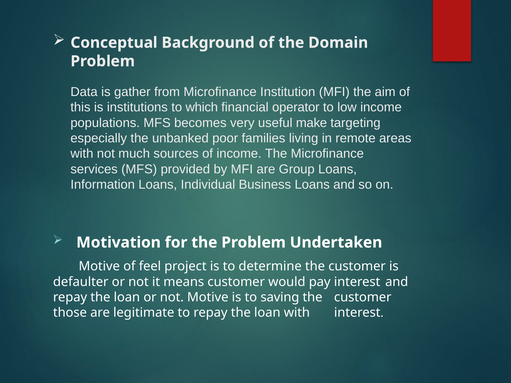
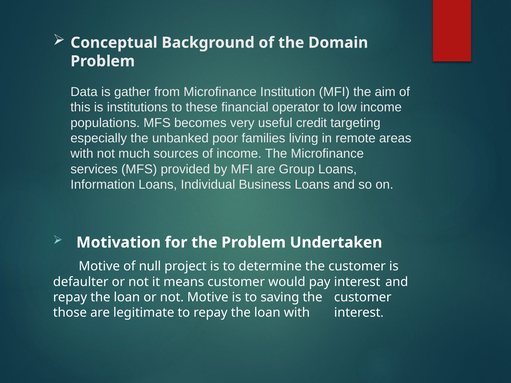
which: which -> these
make: make -> credit
feel: feel -> null
